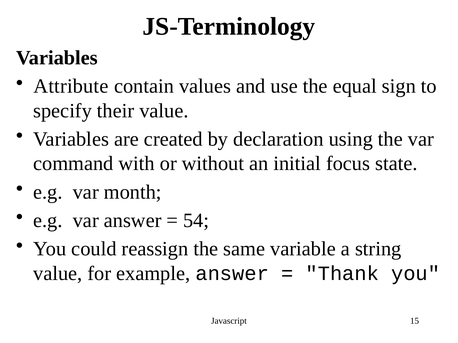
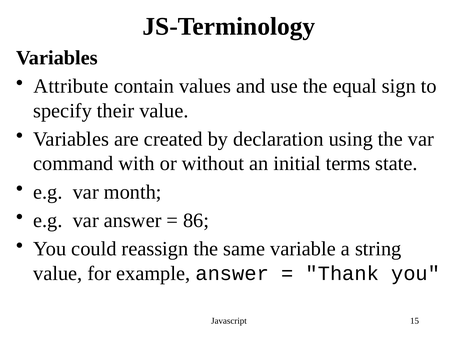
focus: focus -> terms
54: 54 -> 86
